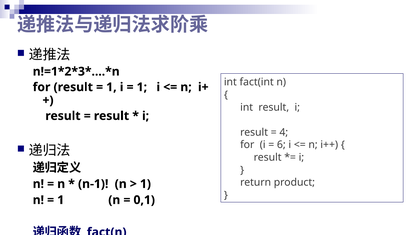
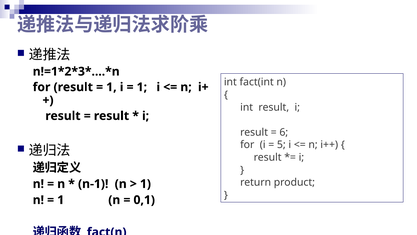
4: 4 -> 6
6: 6 -> 5
